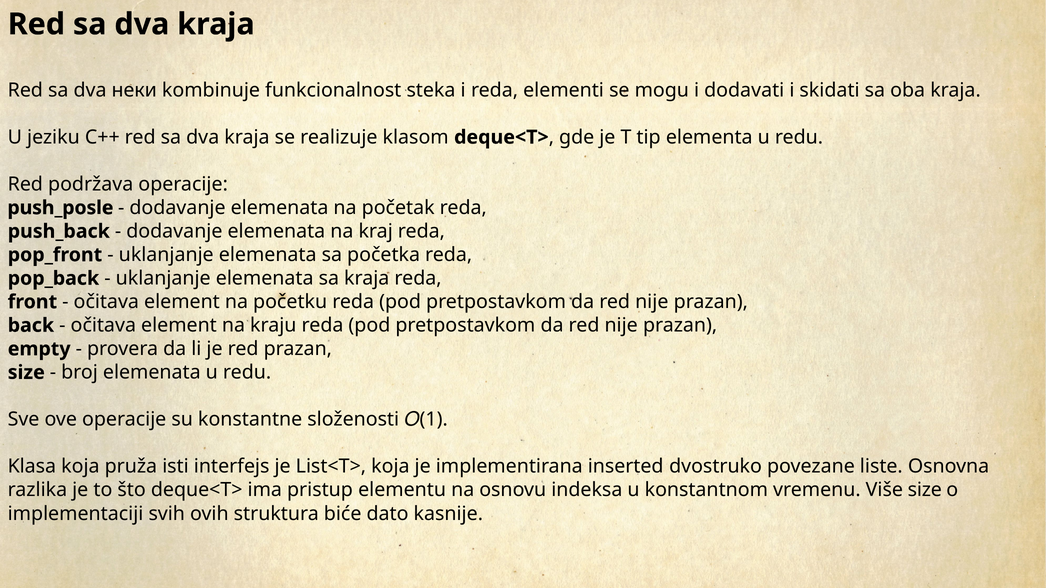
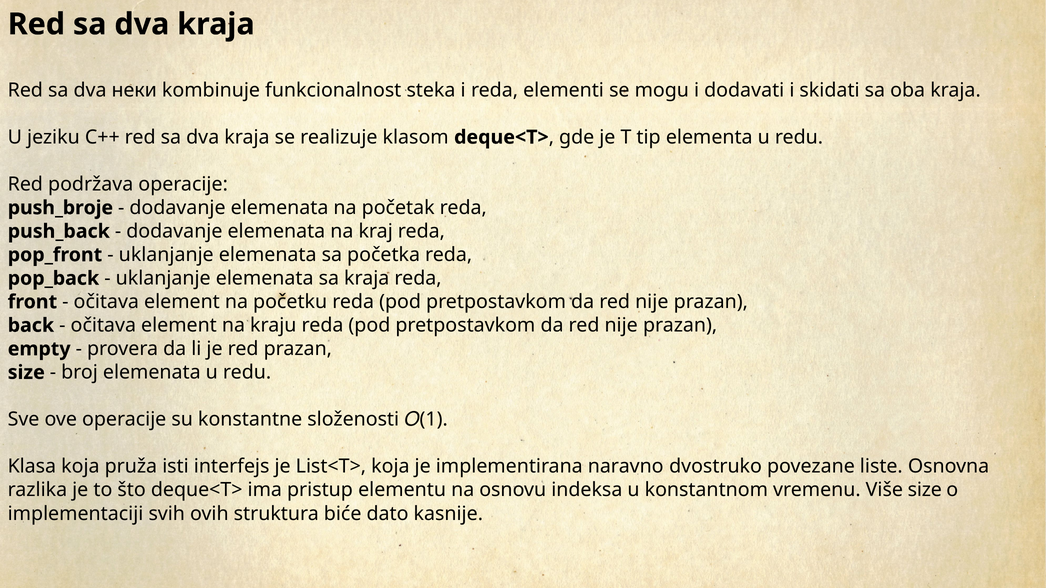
push_posle: push_posle -> push_broje
inserted: inserted -> naravno
